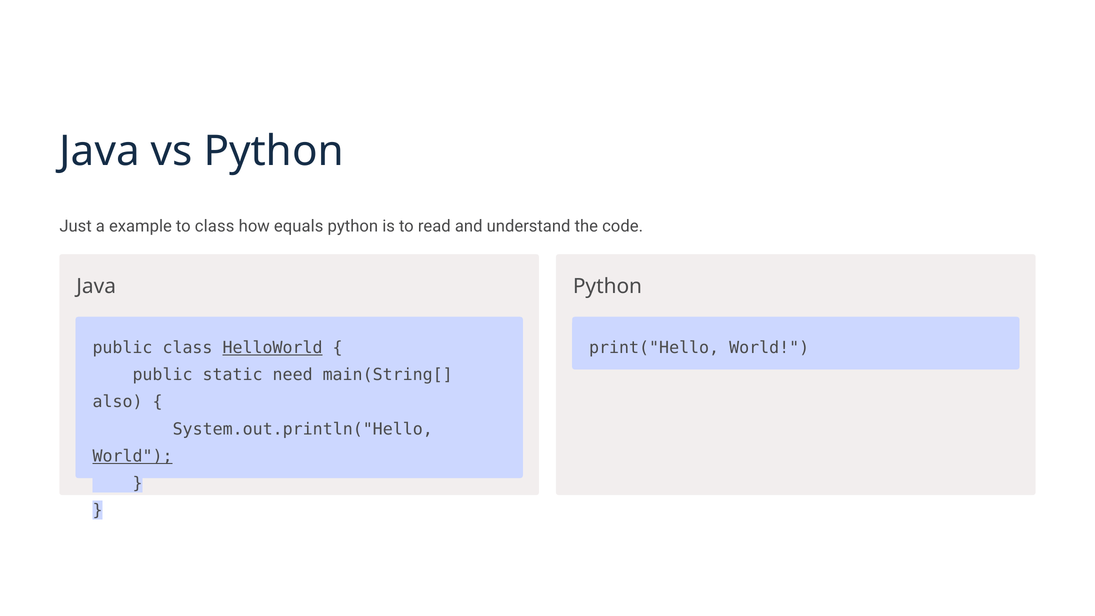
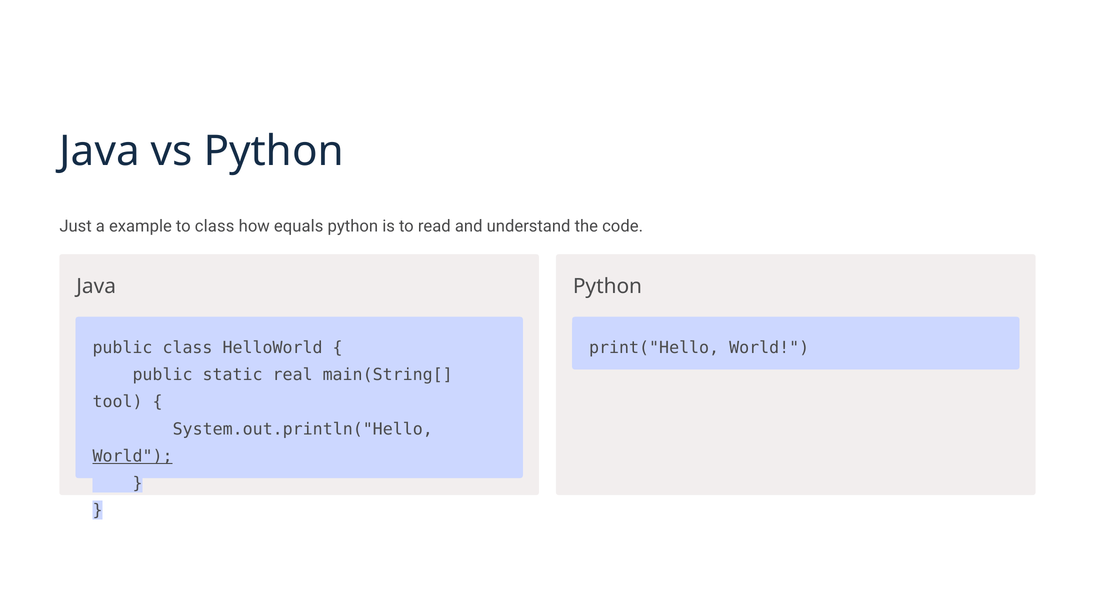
HelloWorld underline: present -> none
need: need -> real
also: also -> tool
